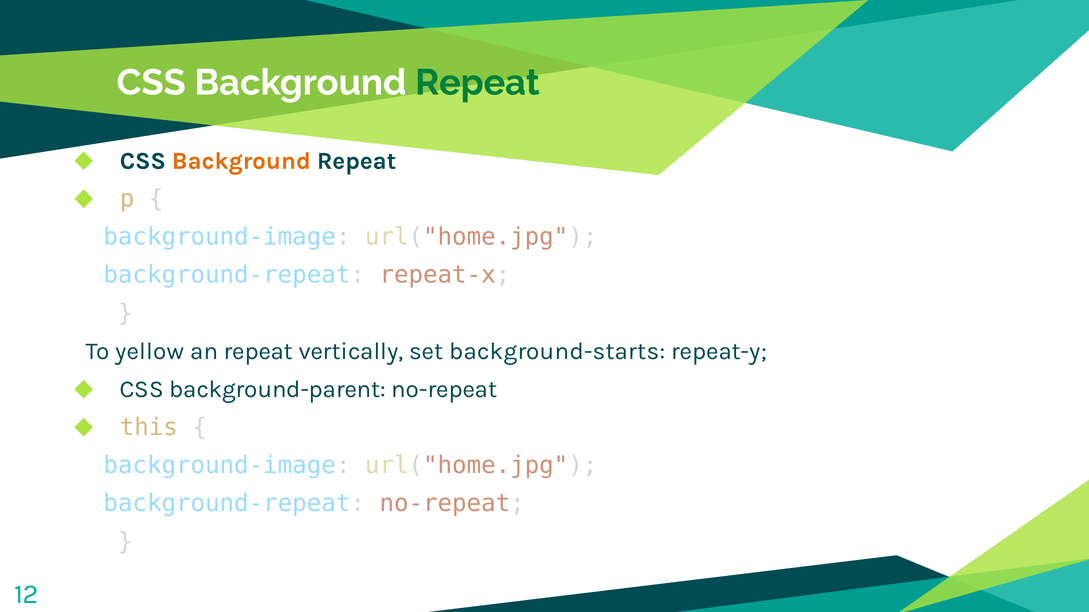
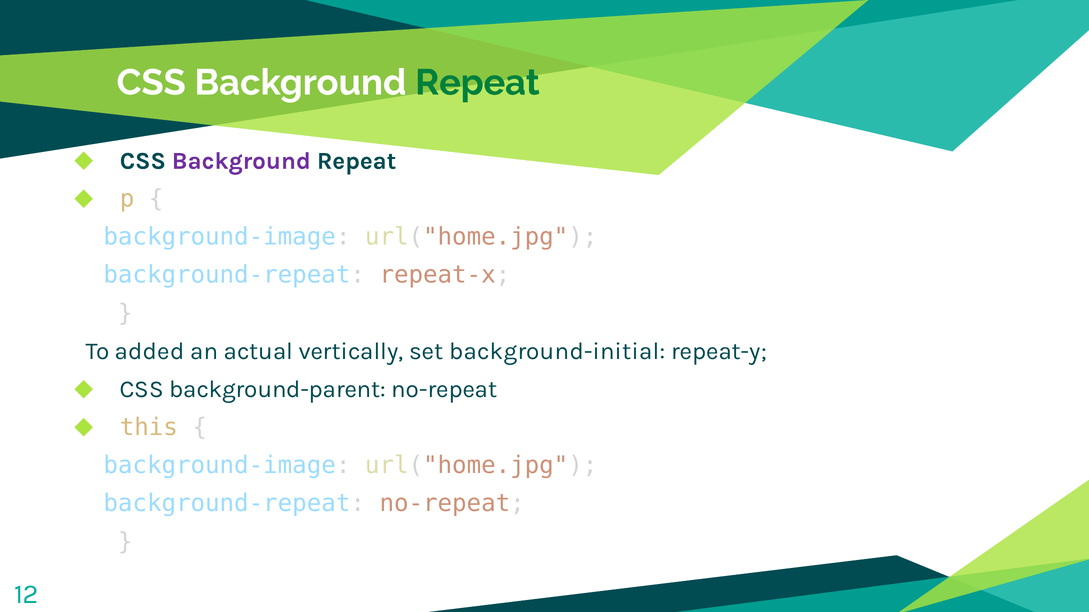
Background at (241, 161) colour: orange -> purple
yellow: yellow -> added
an repeat: repeat -> actual
background-starts: background-starts -> background-initial
